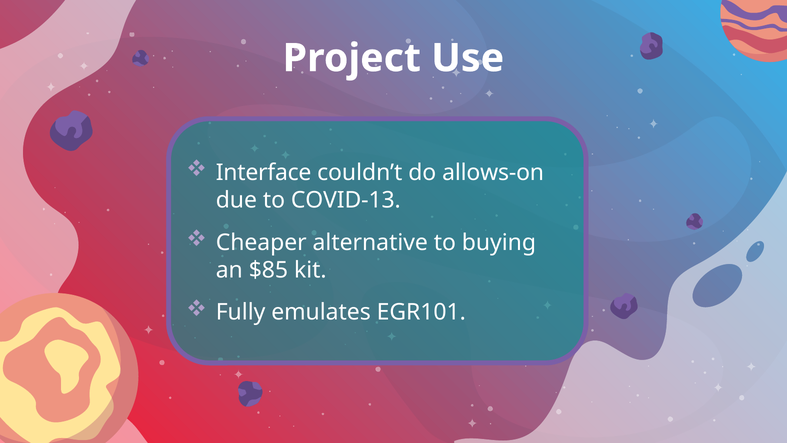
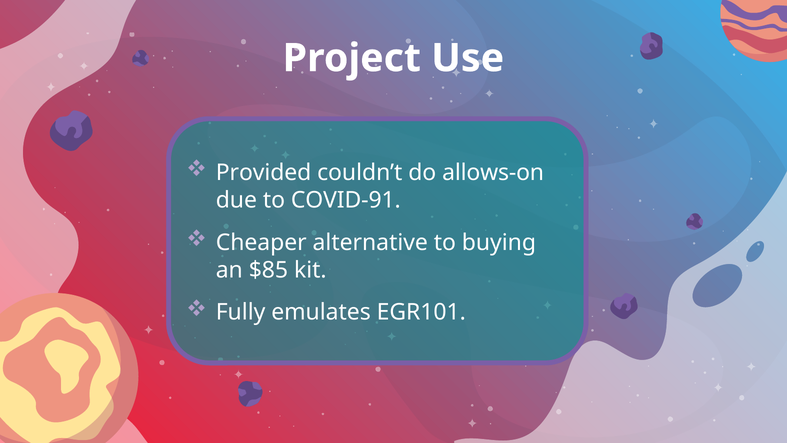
Interface: Interface -> Provided
COVID-13: COVID-13 -> COVID-91
